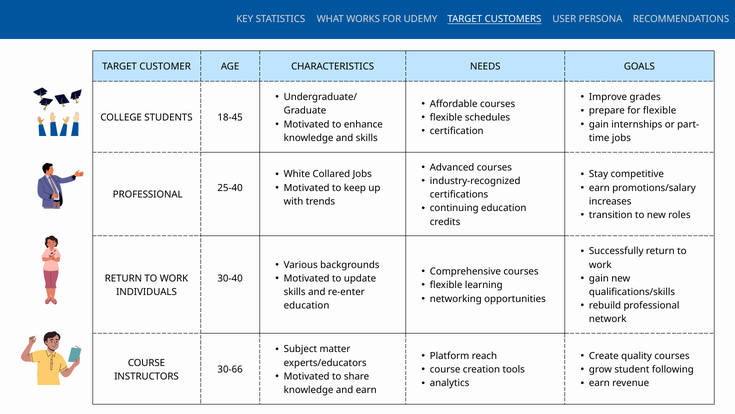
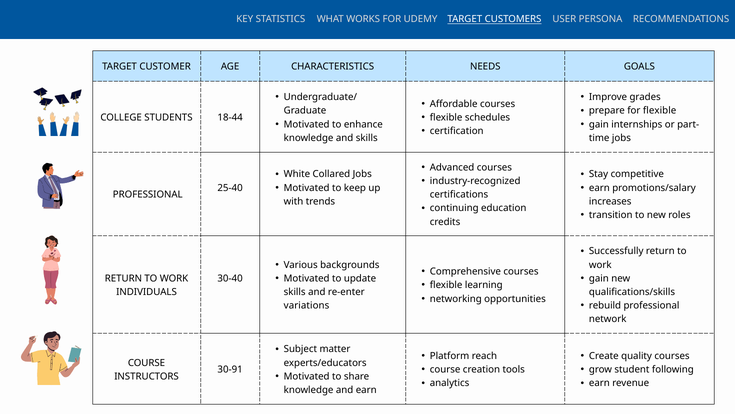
18-45: 18-45 -> 18-44
education at (307, 305): education -> variations
30-66: 30-66 -> 30-91
